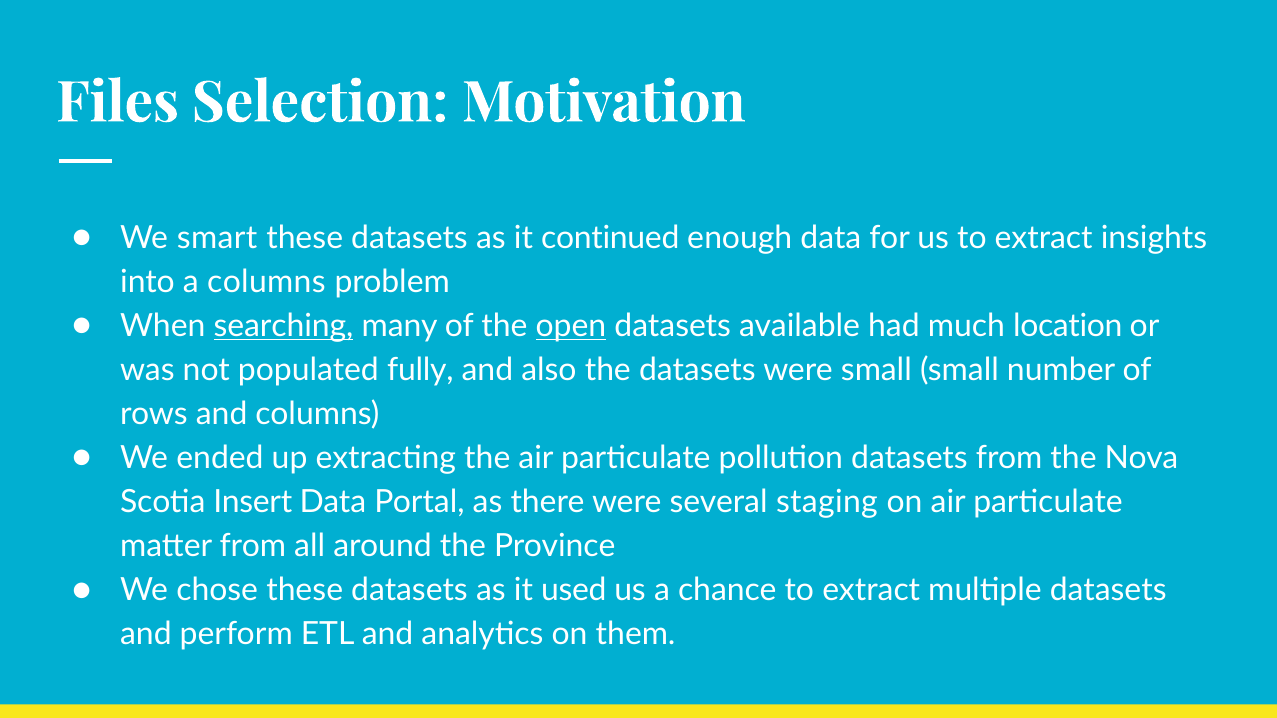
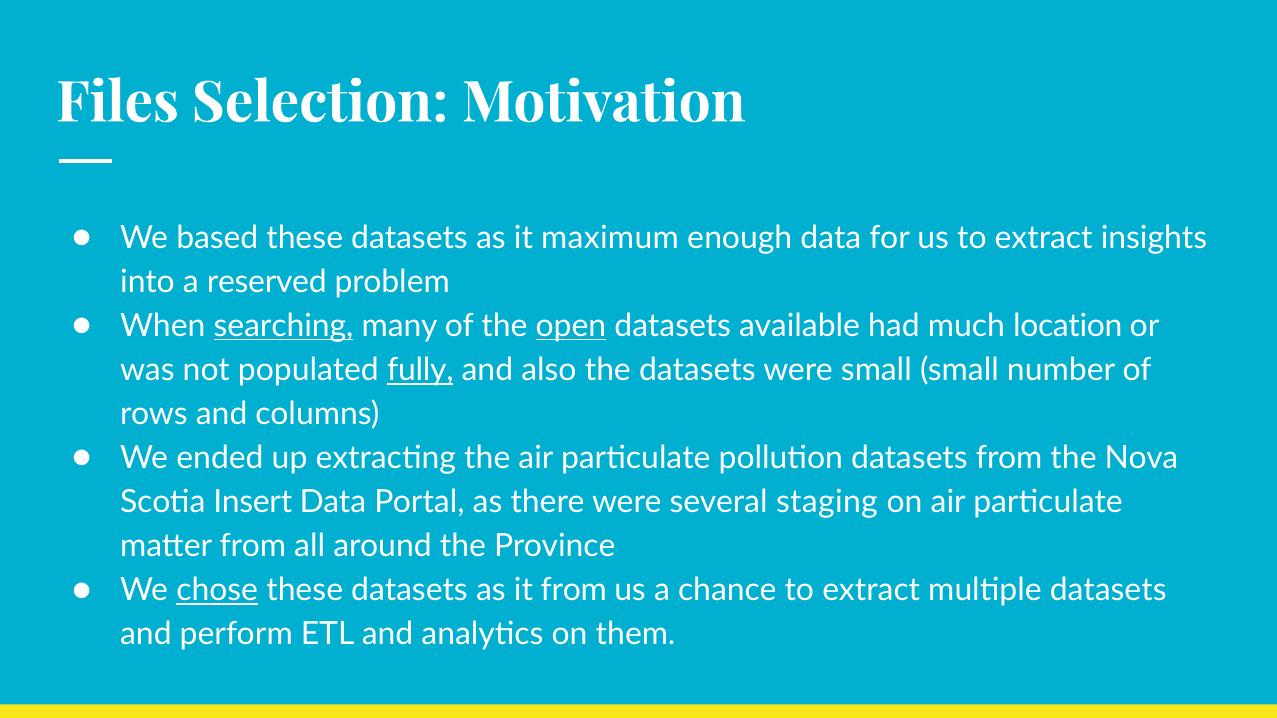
smart: smart -> based
continued: continued -> maximum
a columns: columns -> reserved
fully underline: none -> present
chose underline: none -> present
it used: used -> from
